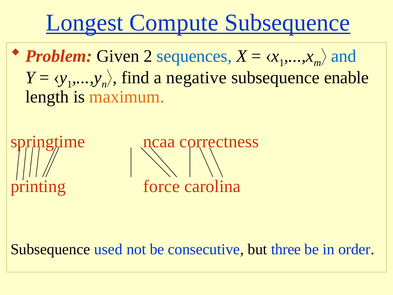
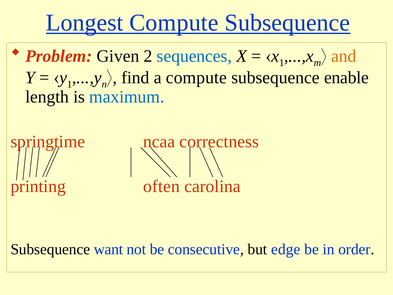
and colour: blue -> orange
a negative: negative -> compute
maximum colour: orange -> blue
force: force -> often
used: used -> want
three: three -> edge
